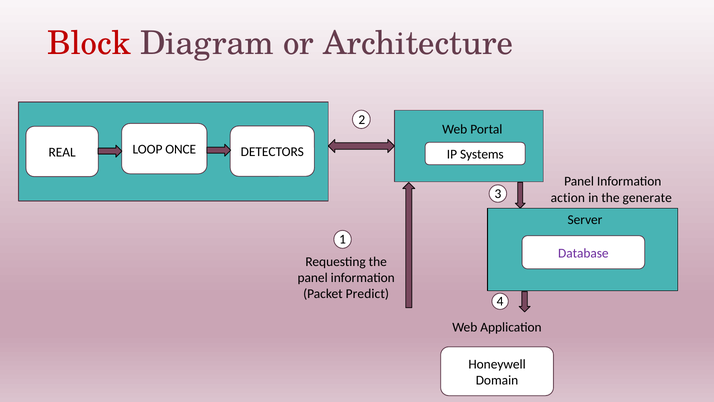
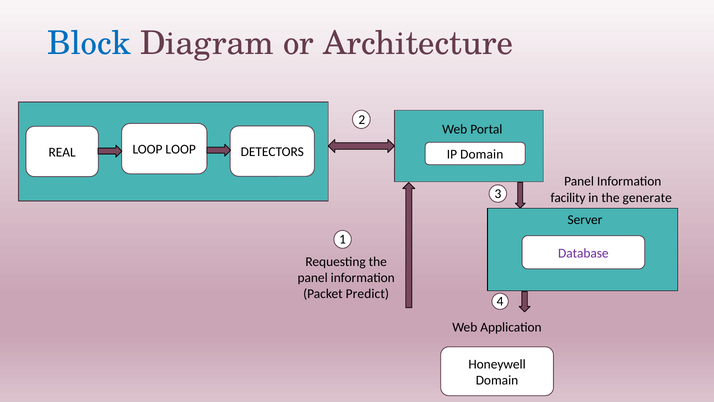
Block colour: red -> blue
LOOP ONCE: ONCE -> LOOP
IP Systems: Systems -> Domain
action: action -> facility
